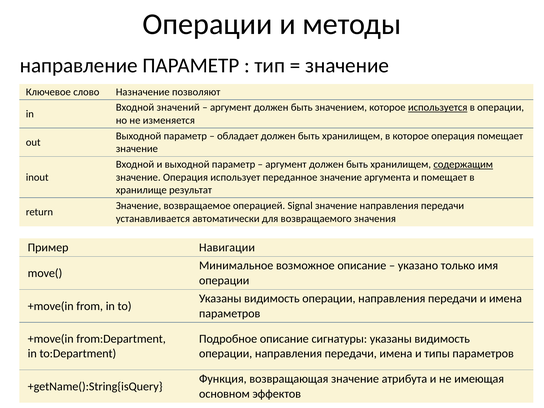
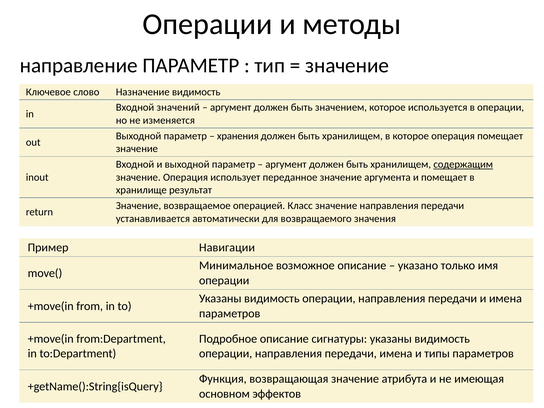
Назначение позволяют: позволяют -> видимость
используется underline: present -> none
обладает: обладает -> хранения
Signal: Signal -> Класс
